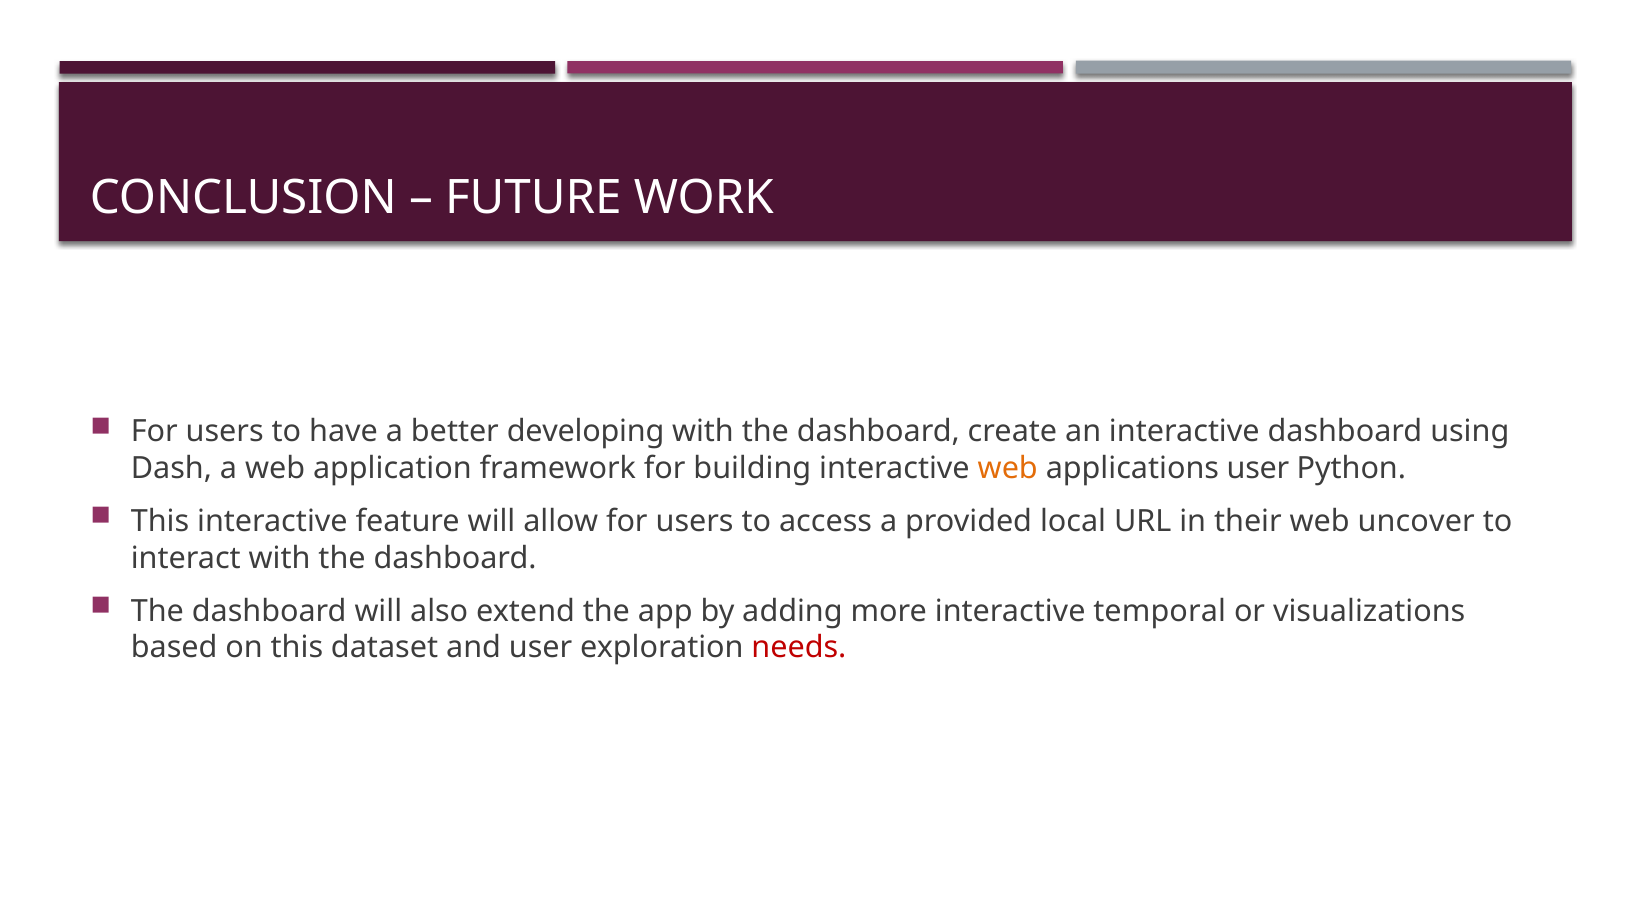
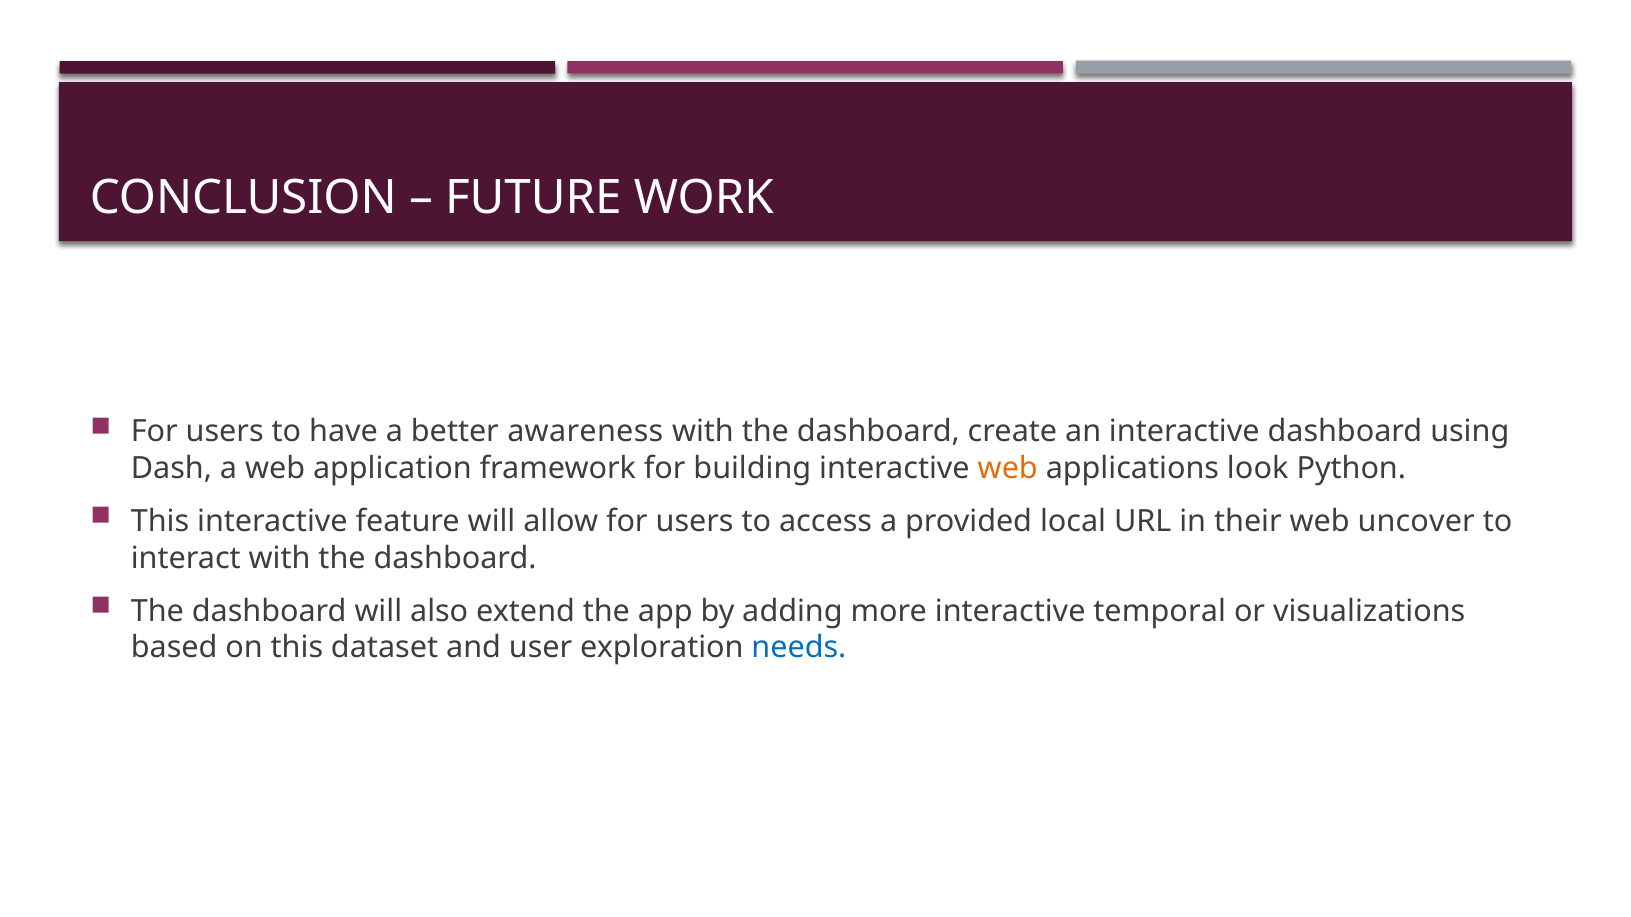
developing: developing -> awareness
applications user: user -> look
needs colour: red -> blue
